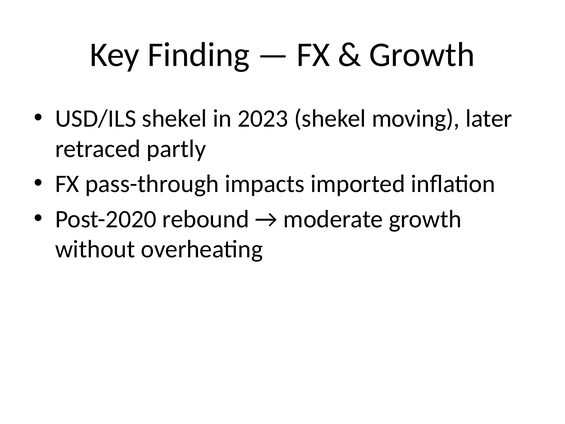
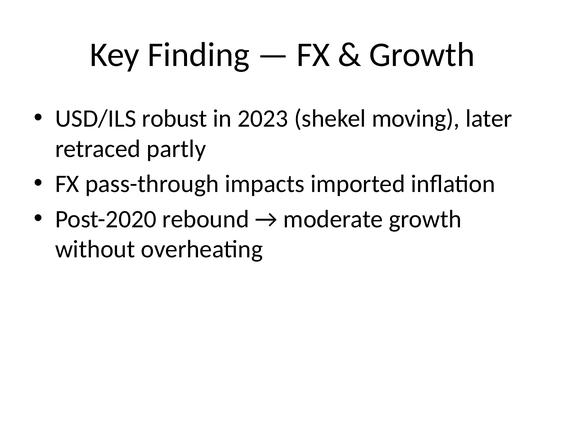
USD/ILS shekel: shekel -> robust
